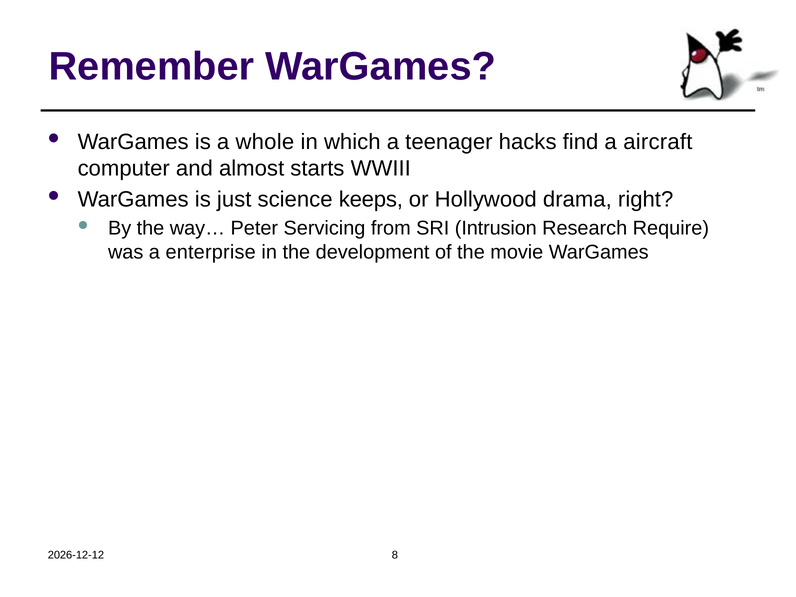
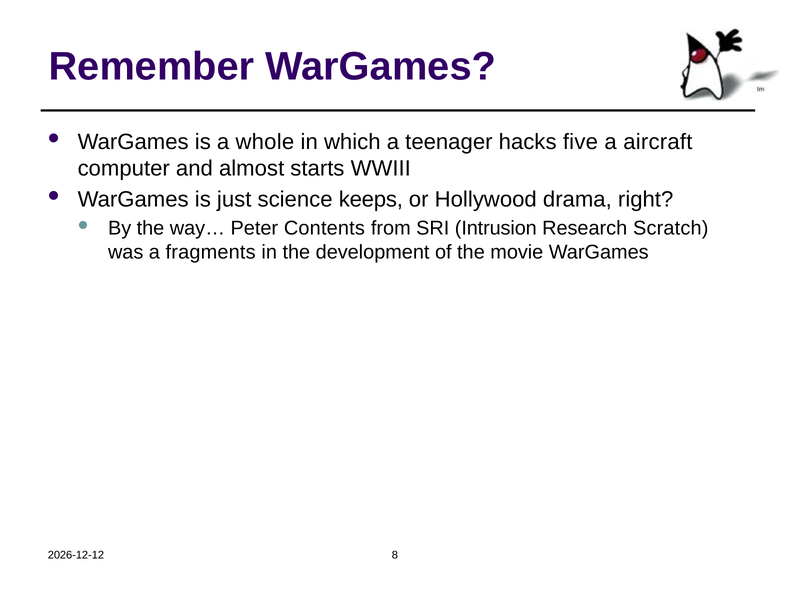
find: find -> five
Servicing: Servicing -> Contents
Require: Require -> Scratch
enterprise: enterprise -> fragments
